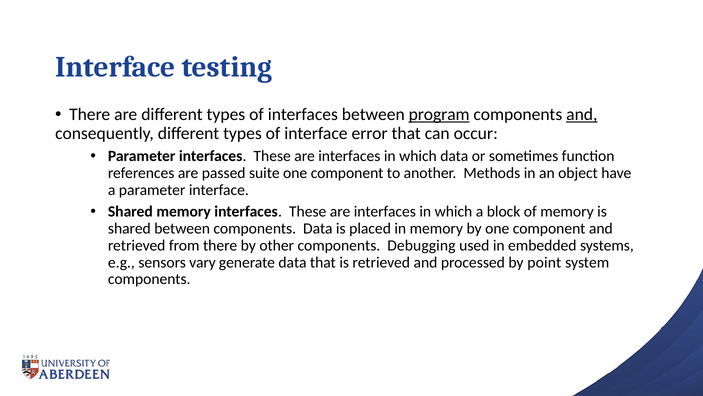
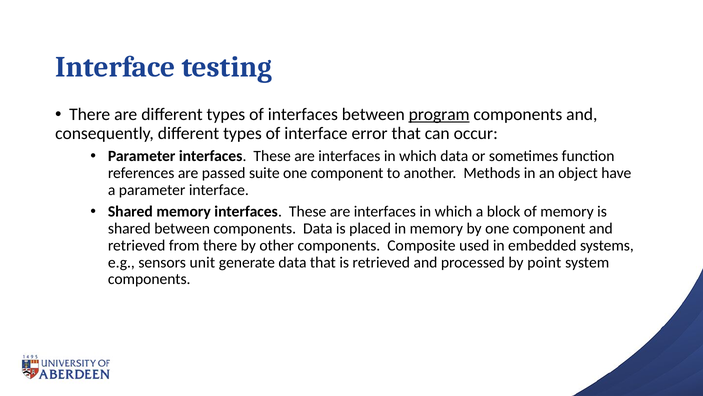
and at (582, 114) underline: present -> none
Debugging: Debugging -> Composite
vary: vary -> unit
